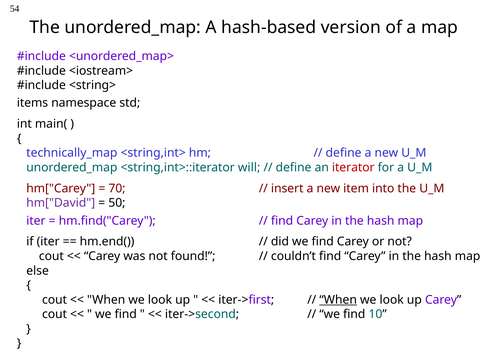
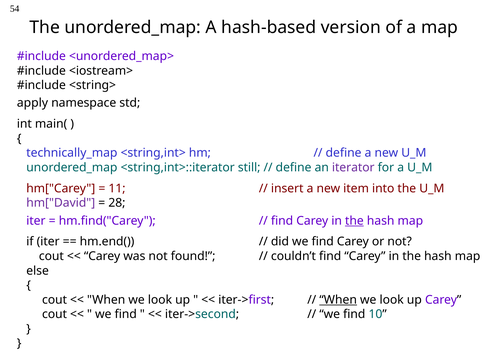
items: items -> apply
will: will -> still
iterator colour: red -> purple
70: 70 -> 11
50: 50 -> 28
the at (354, 221) underline: none -> present
